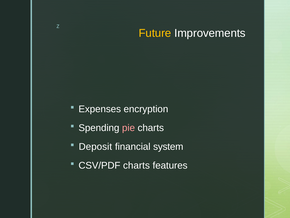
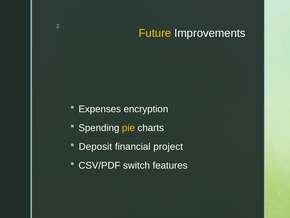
pie colour: pink -> yellow
system: system -> project
CSV/PDF charts: charts -> switch
